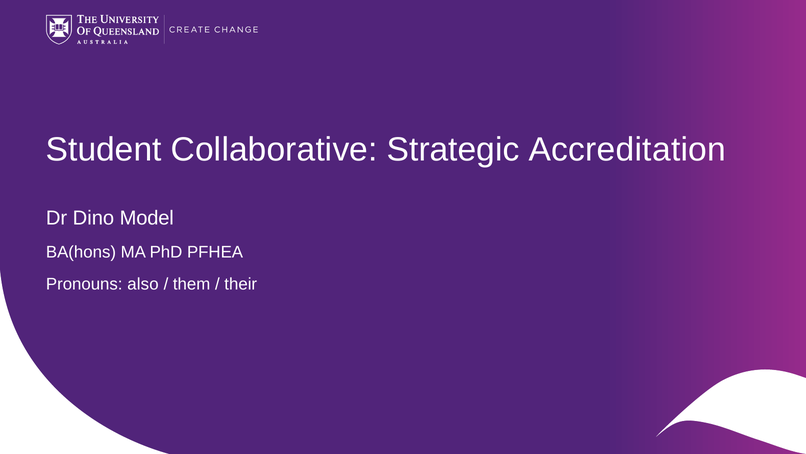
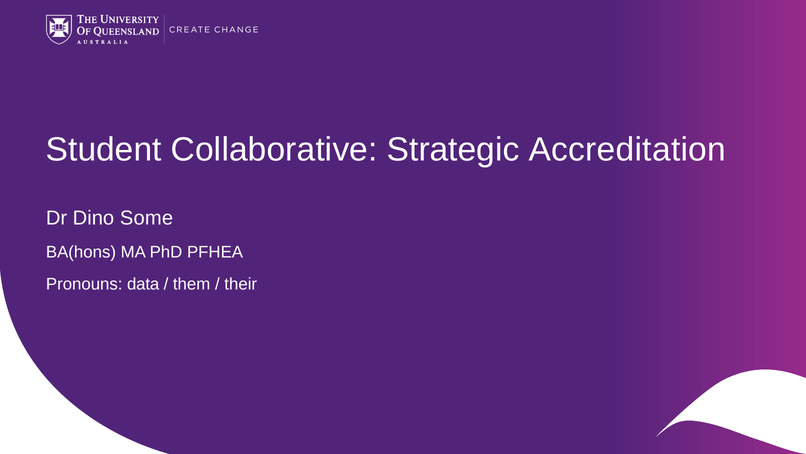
Model: Model -> Some
also: also -> data
